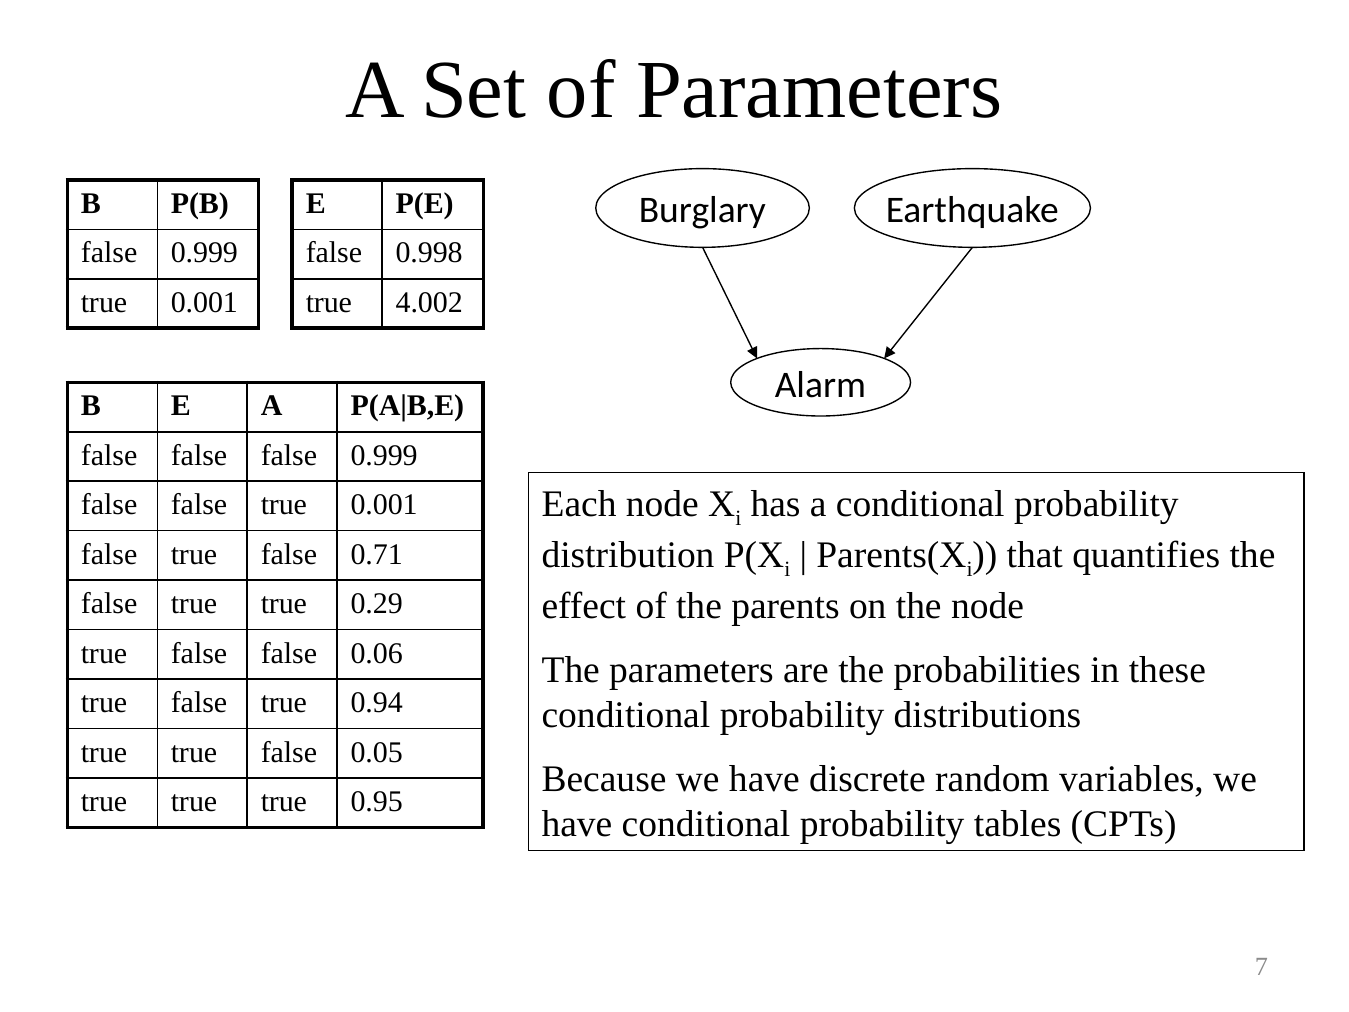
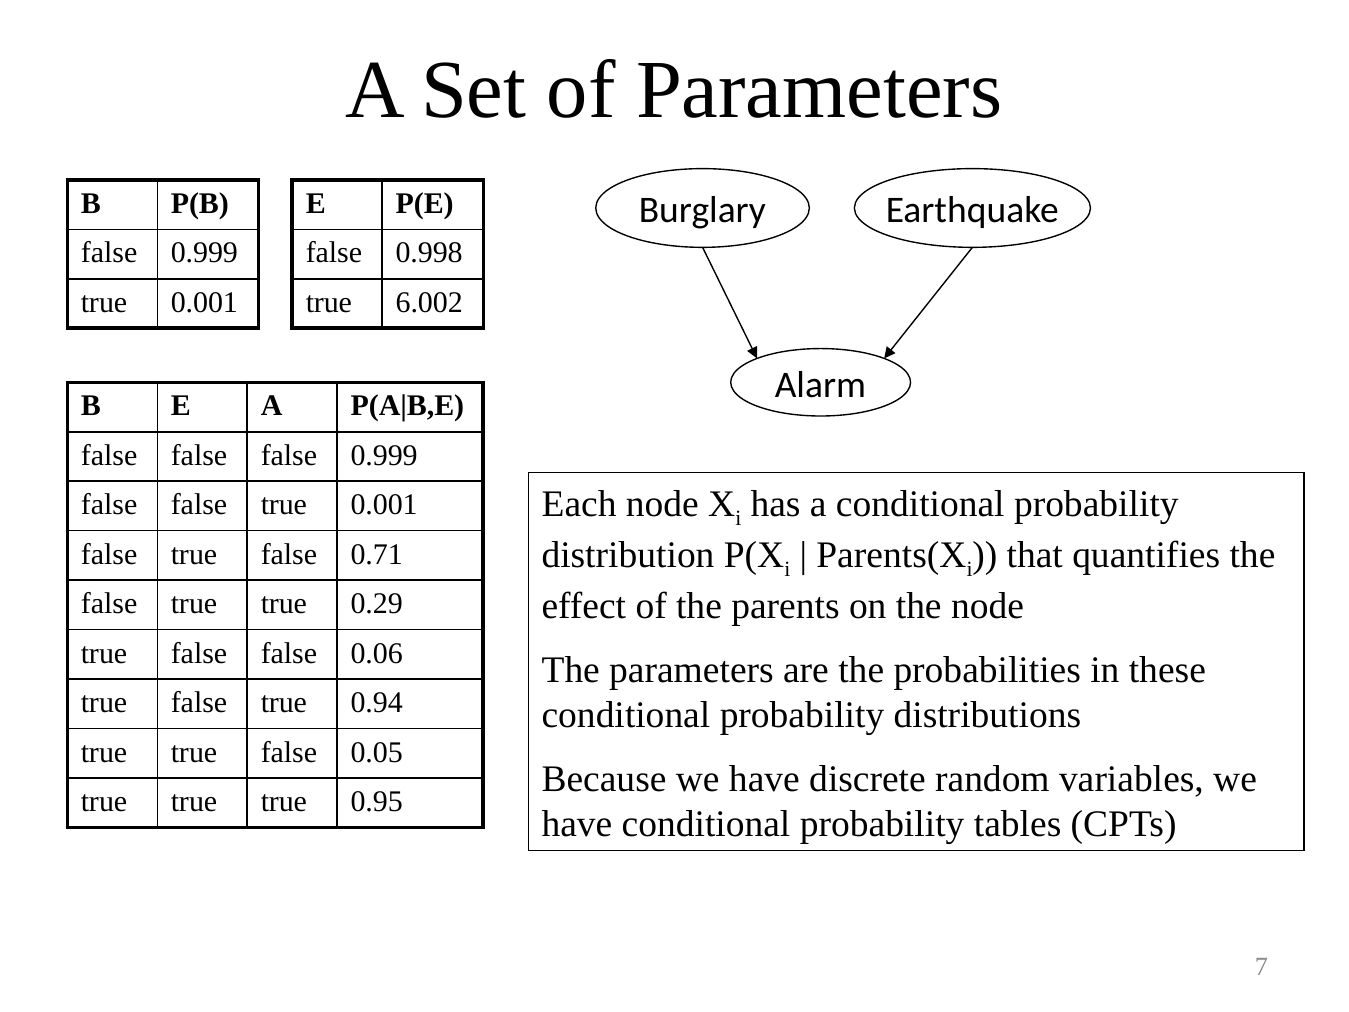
4.002: 4.002 -> 6.002
